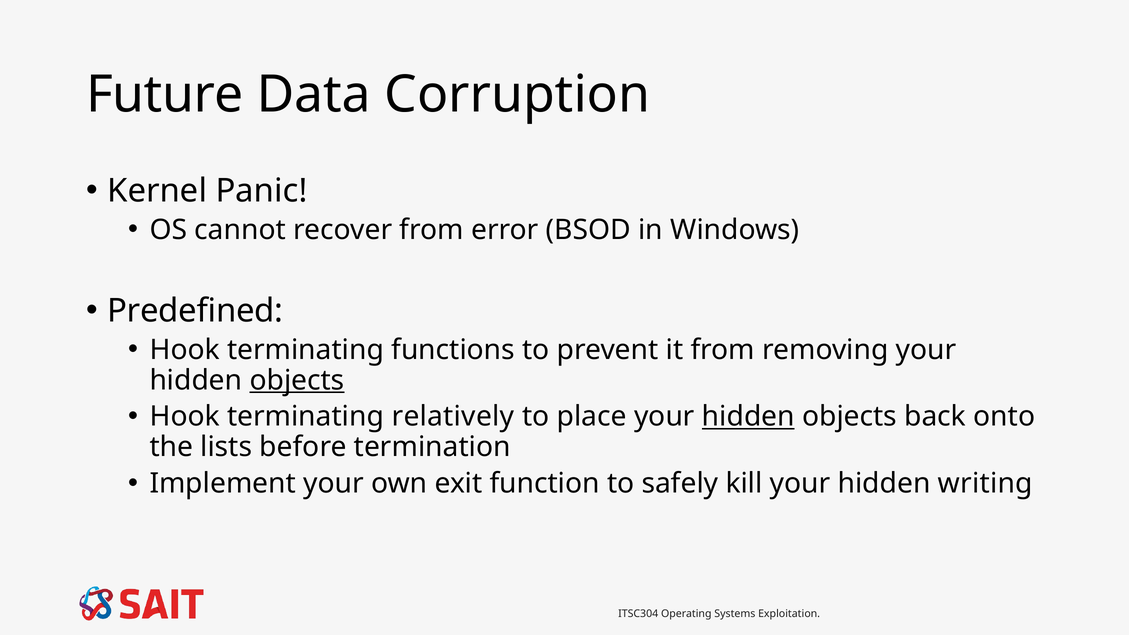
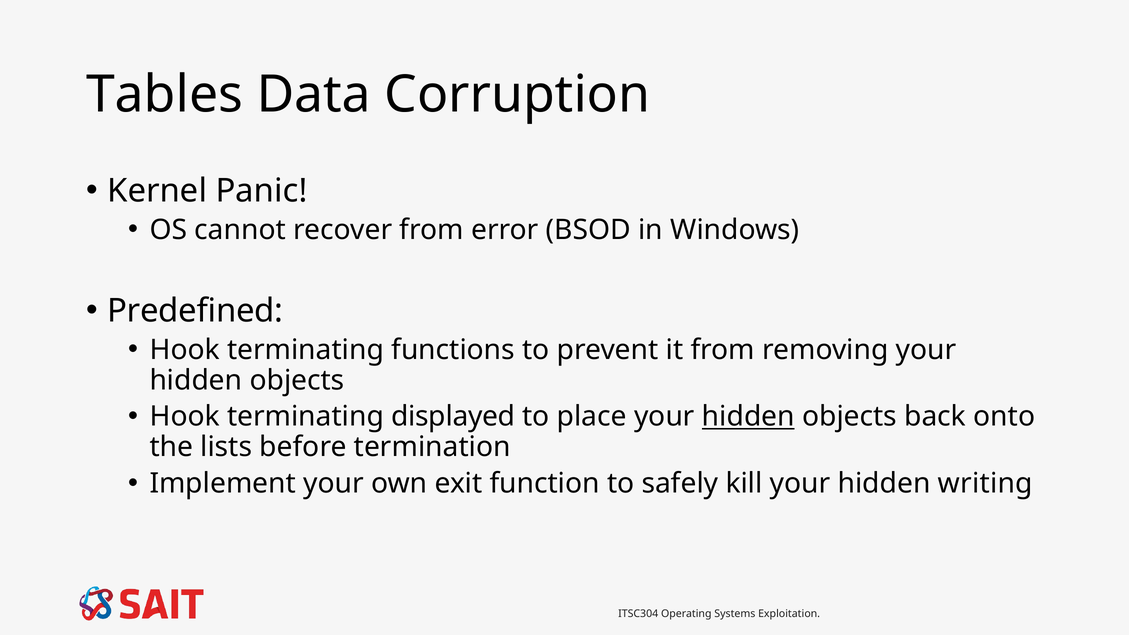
Future: Future -> Tables
objects at (297, 380) underline: present -> none
relatively: relatively -> displayed
